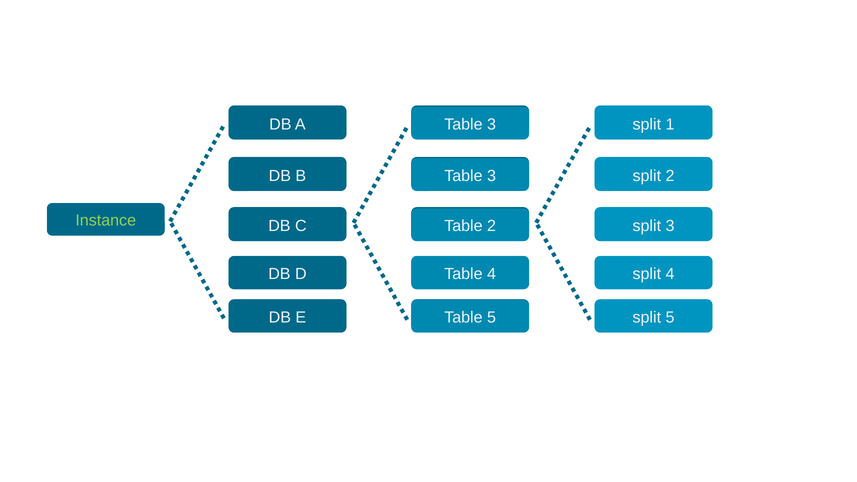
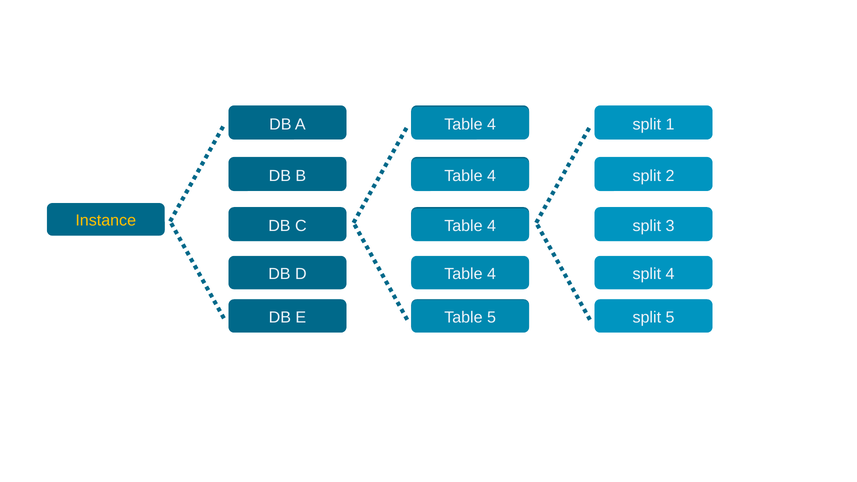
3 at (492, 124): 3 -> 4
3 at (492, 176): 3 -> 4
Instance colour: light green -> yellow
2 at (492, 226): 2 -> 4
